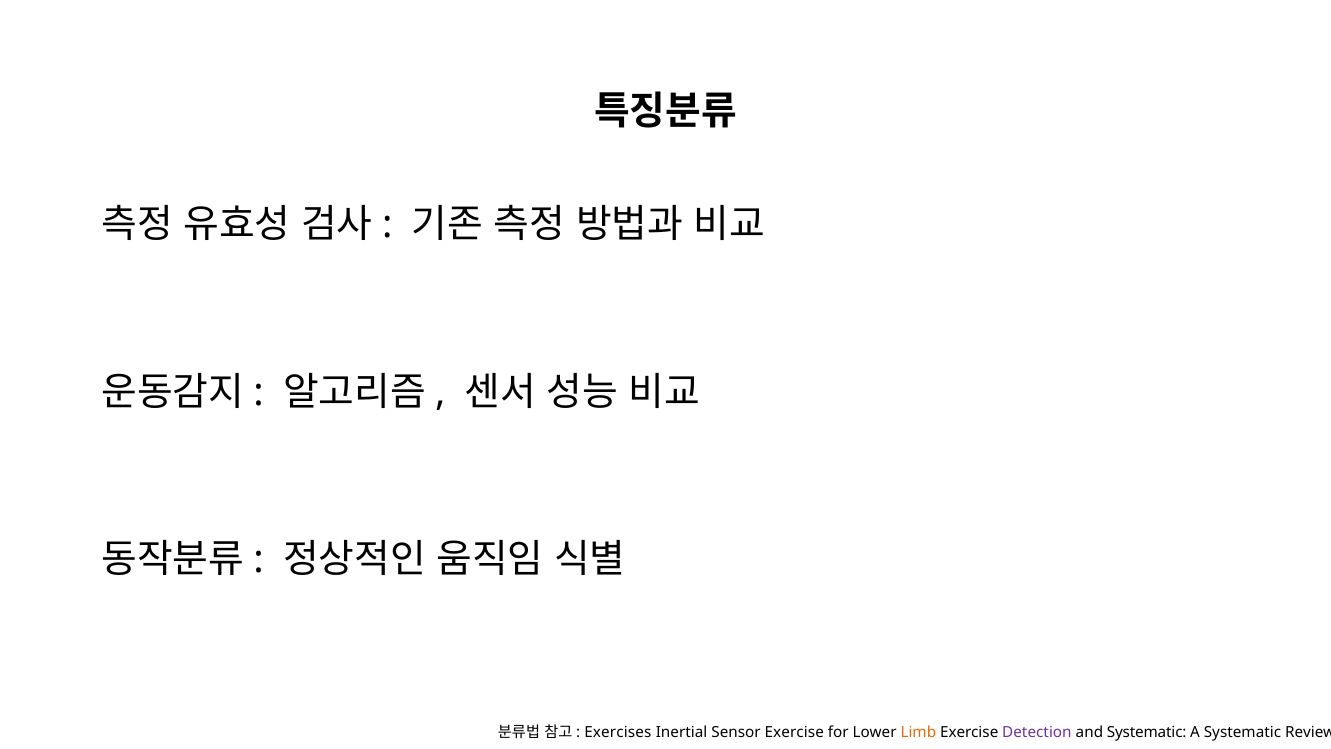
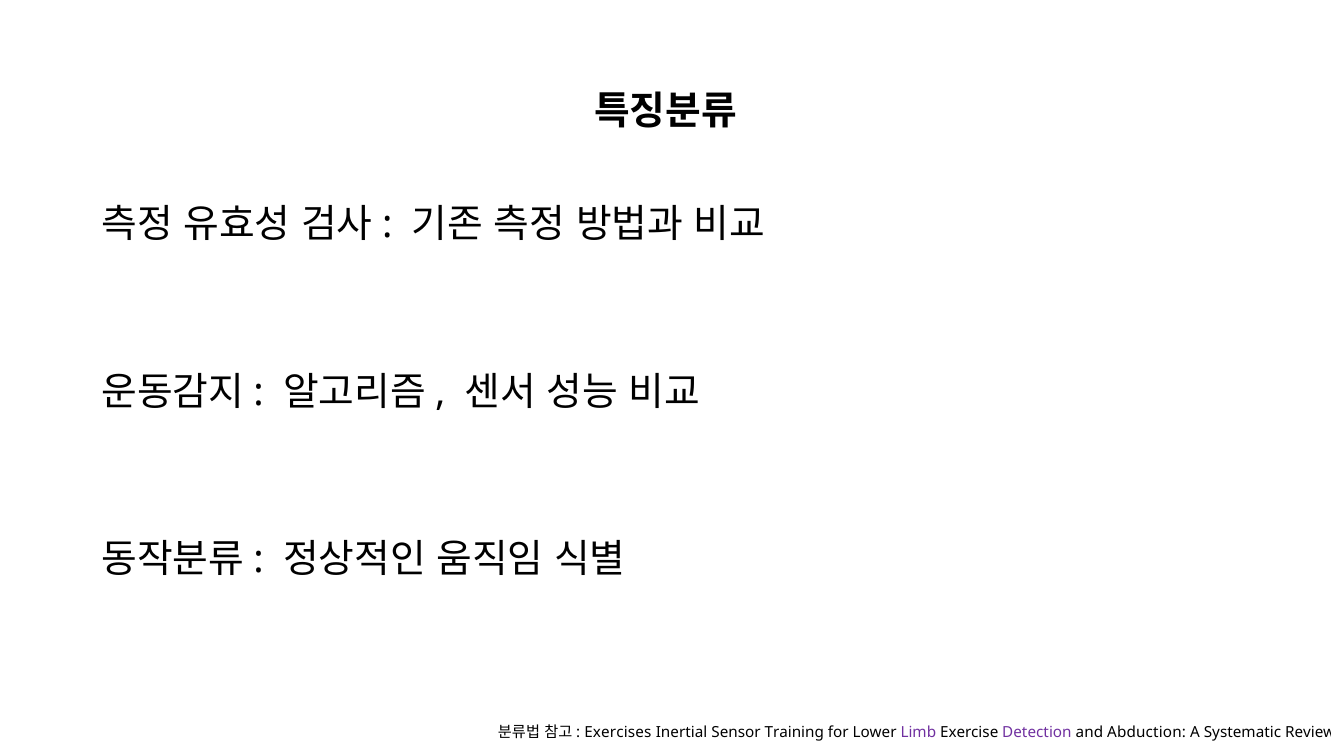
Sensor Exercise: Exercise -> Training
Limb colour: orange -> purple
and Systematic: Systematic -> Abduction
